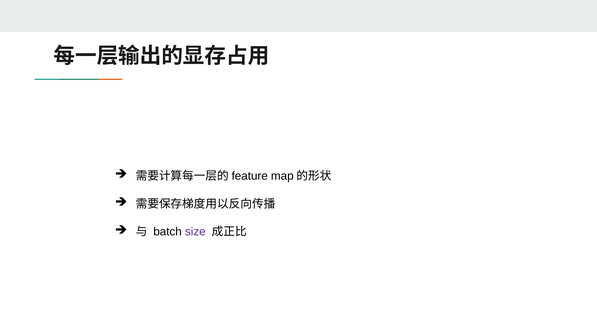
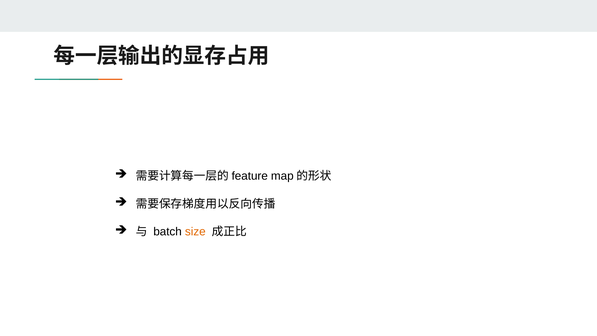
size colour: purple -> orange
